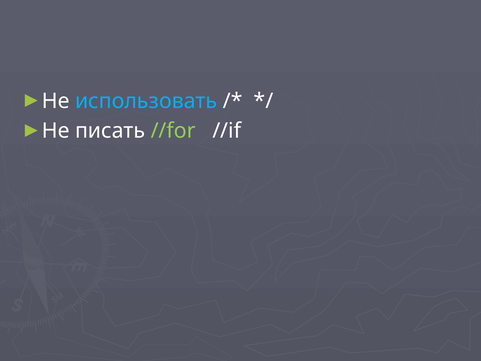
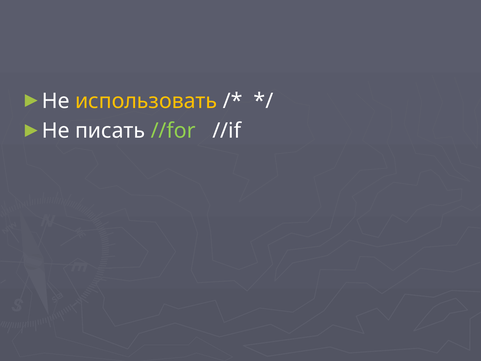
использовать colour: light blue -> yellow
